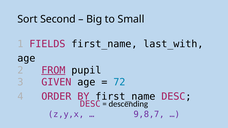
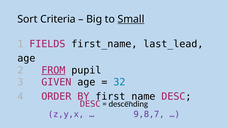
Second: Second -> Criteria
Small underline: none -> present
last_with: last_with -> last_lead
72: 72 -> 32
